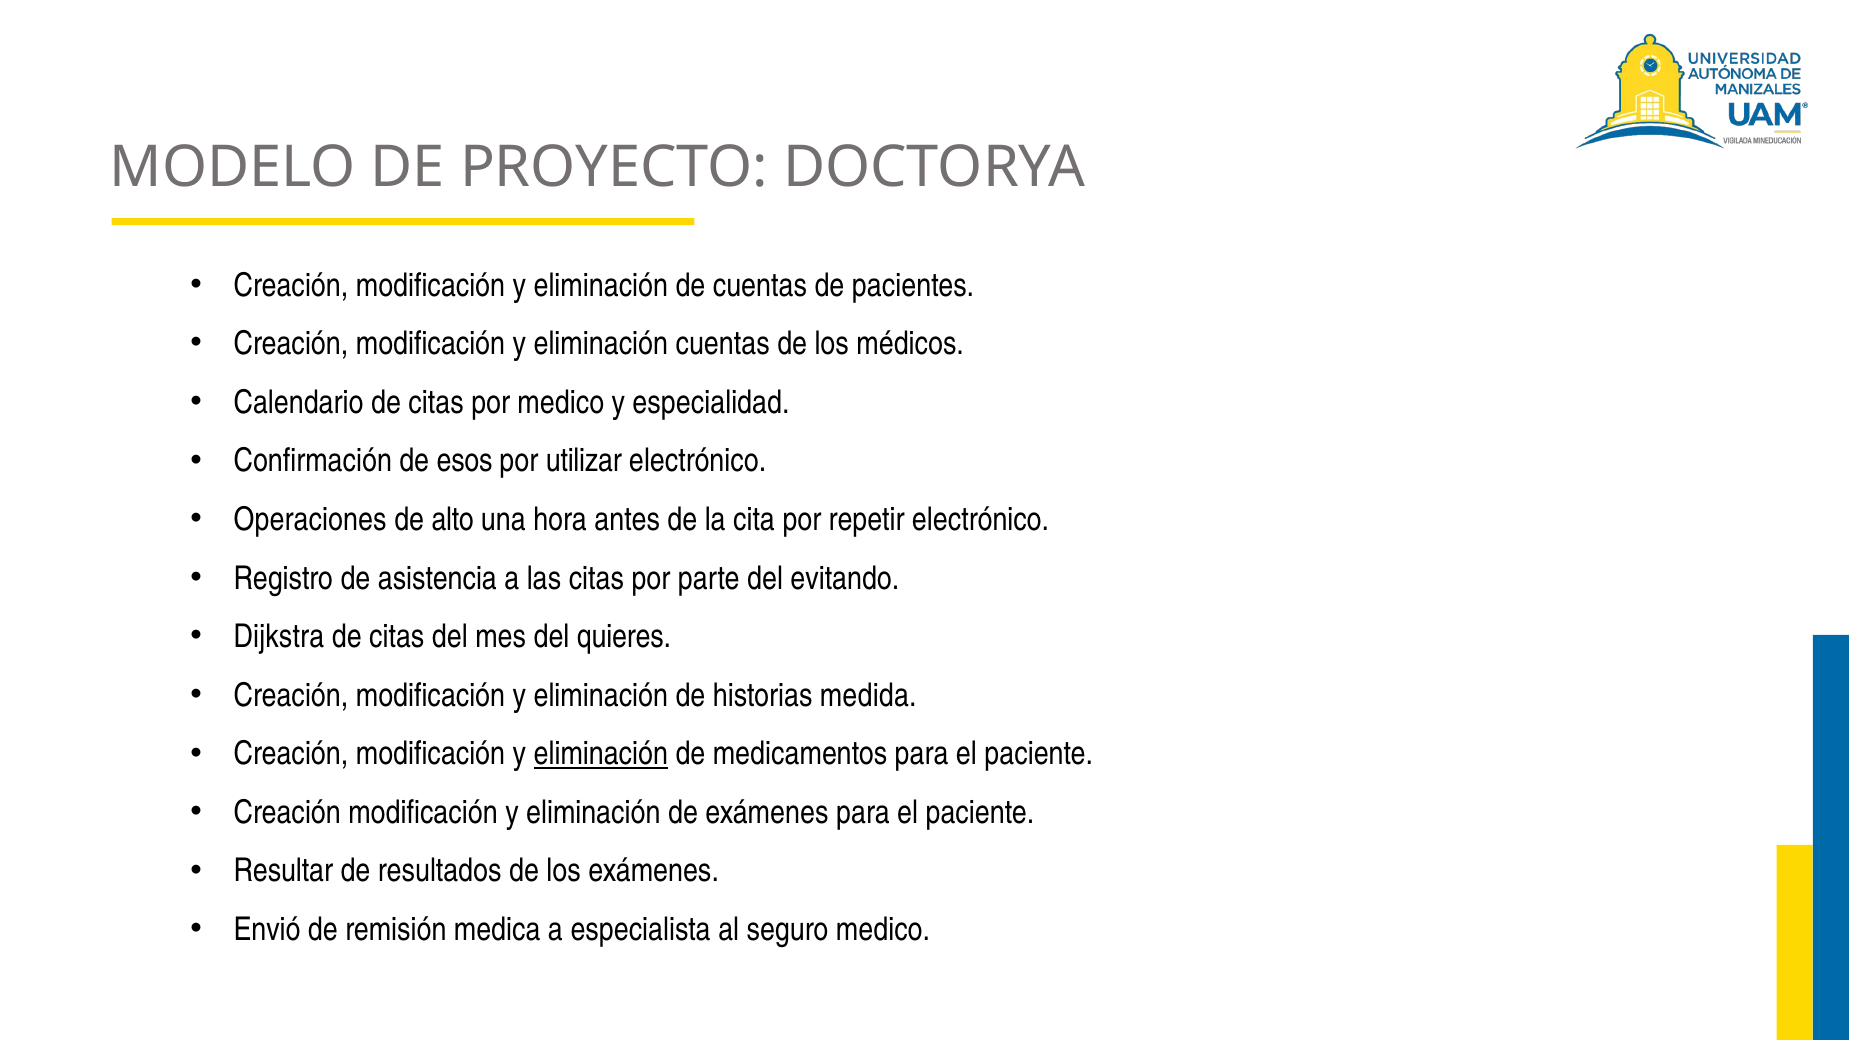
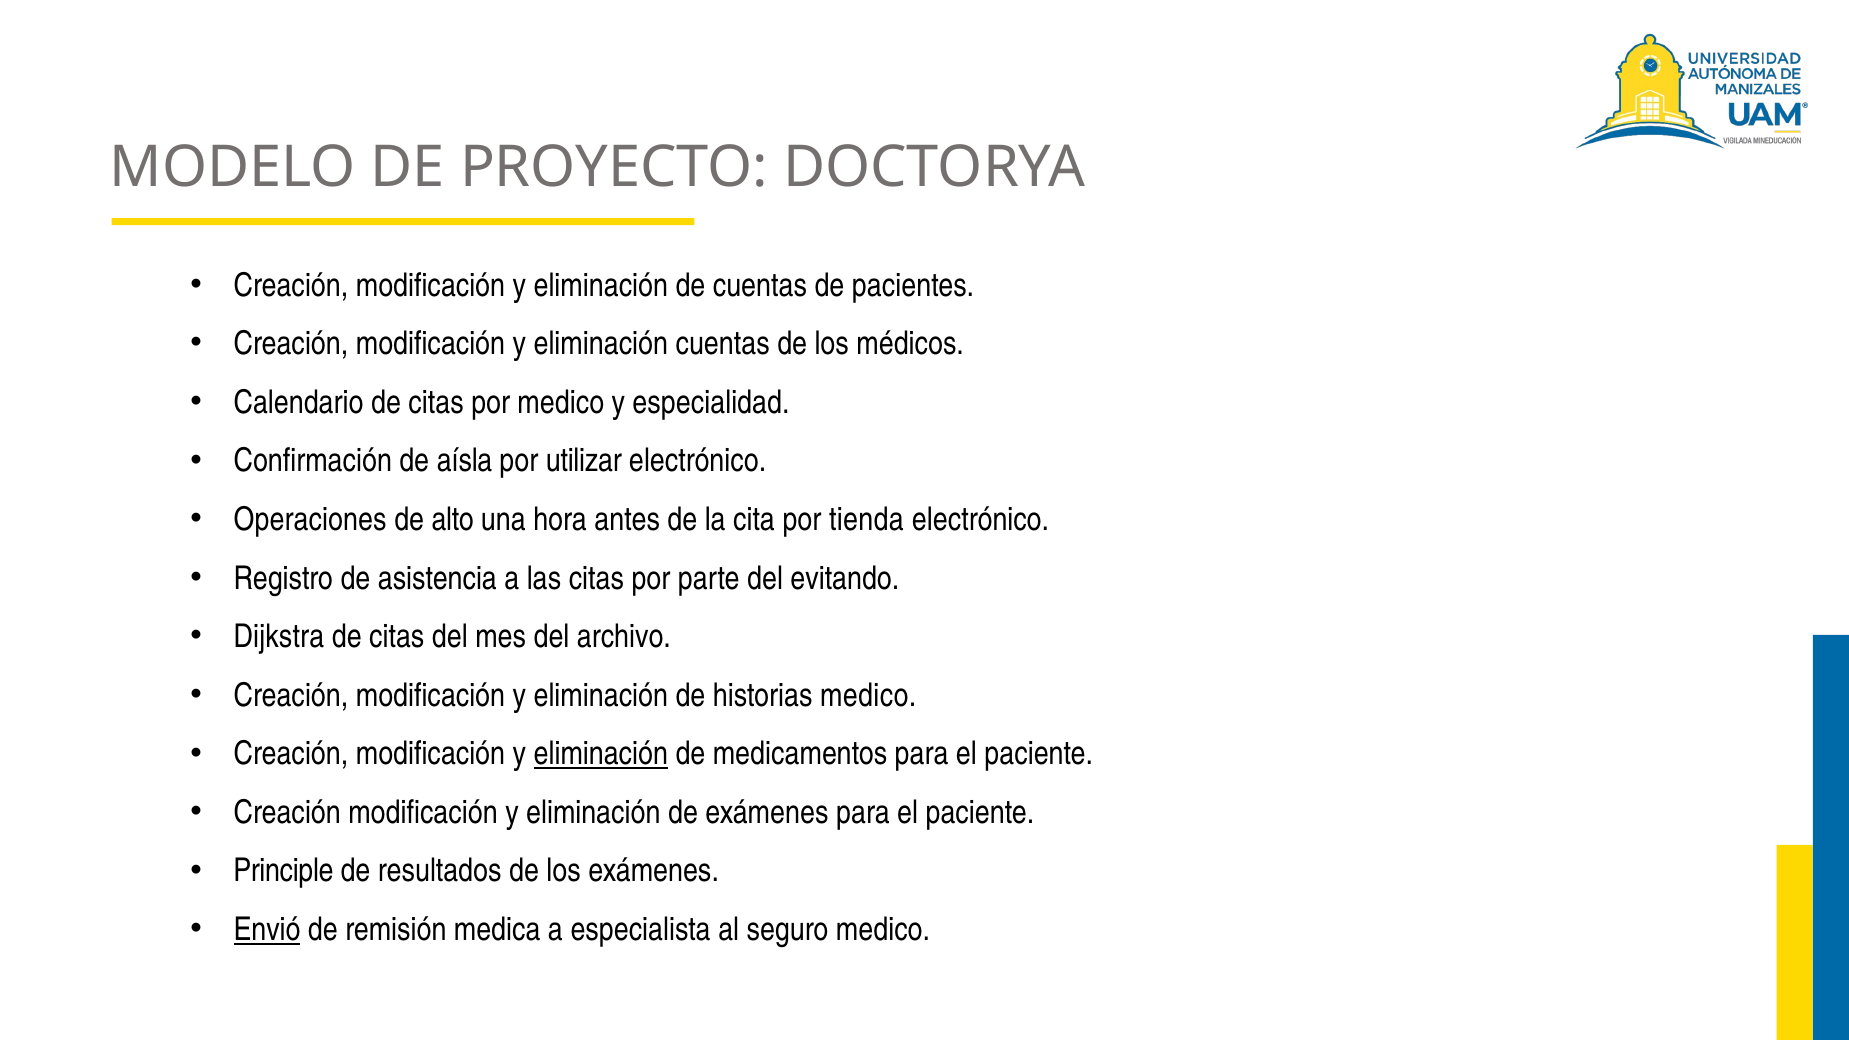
esos: esos -> aísla
repetir: repetir -> tienda
quieres: quieres -> archivo
historias medida: medida -> medico
Resultar: Resultar -> Principle
Envió underline: none -> present
